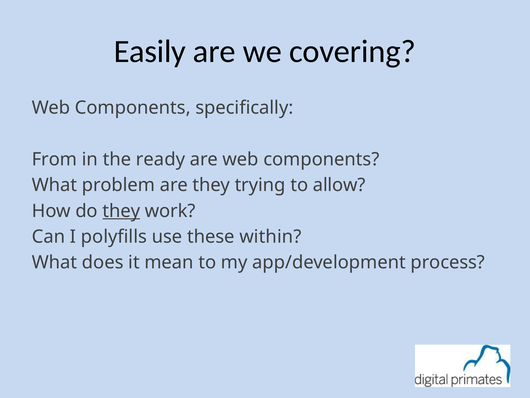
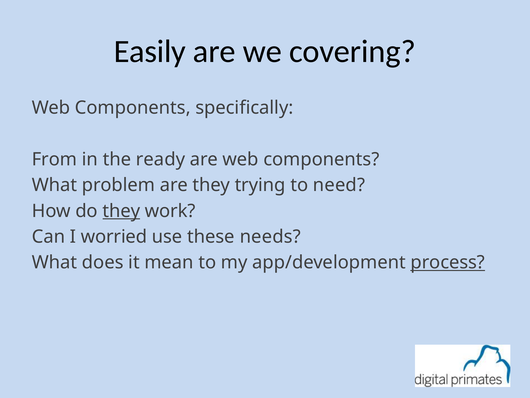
allow: allow -> need
polyfills: polyfills -> worried
within: within -> needs
process underline: none -> present
